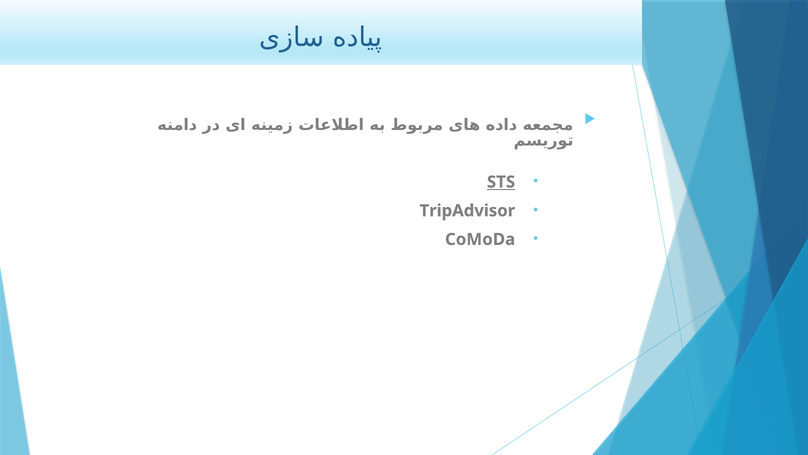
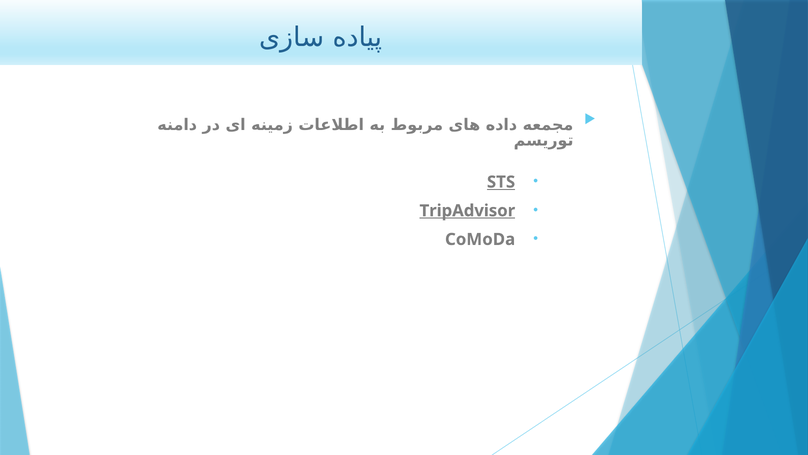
TripAdvisor underline: none -> present
